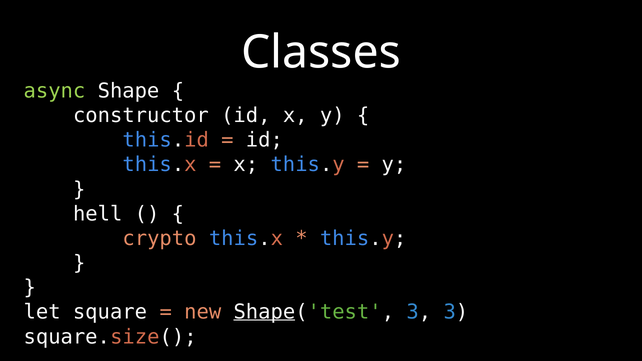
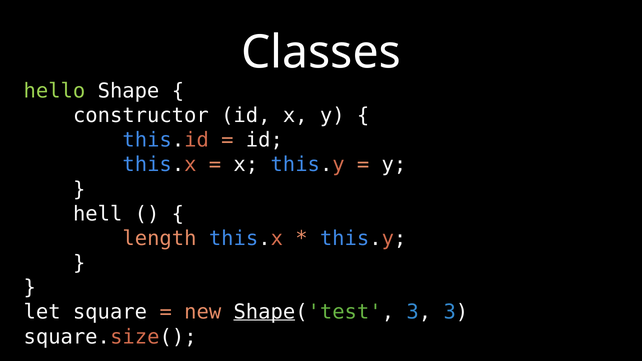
async: async -> hello
crypto: crypto -> length
